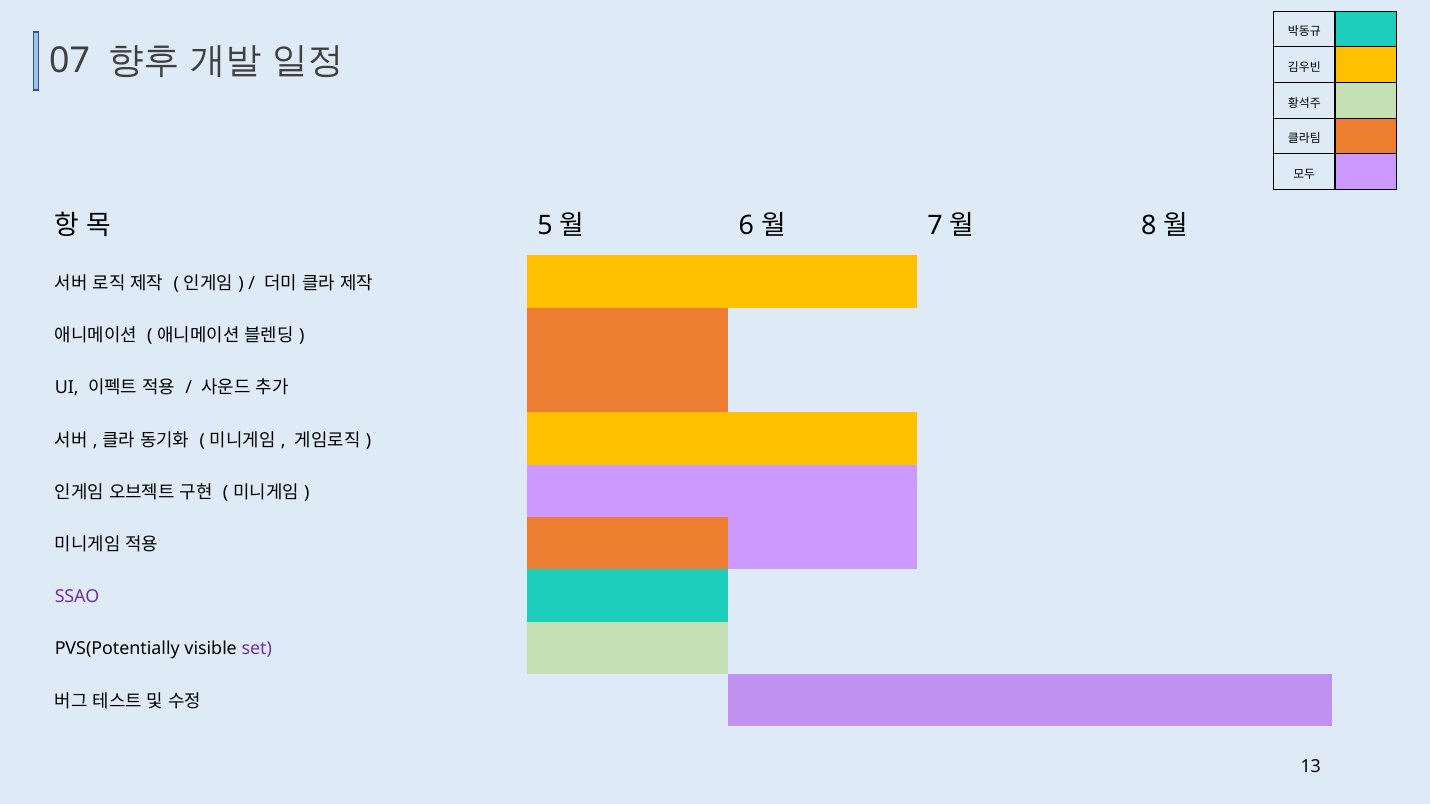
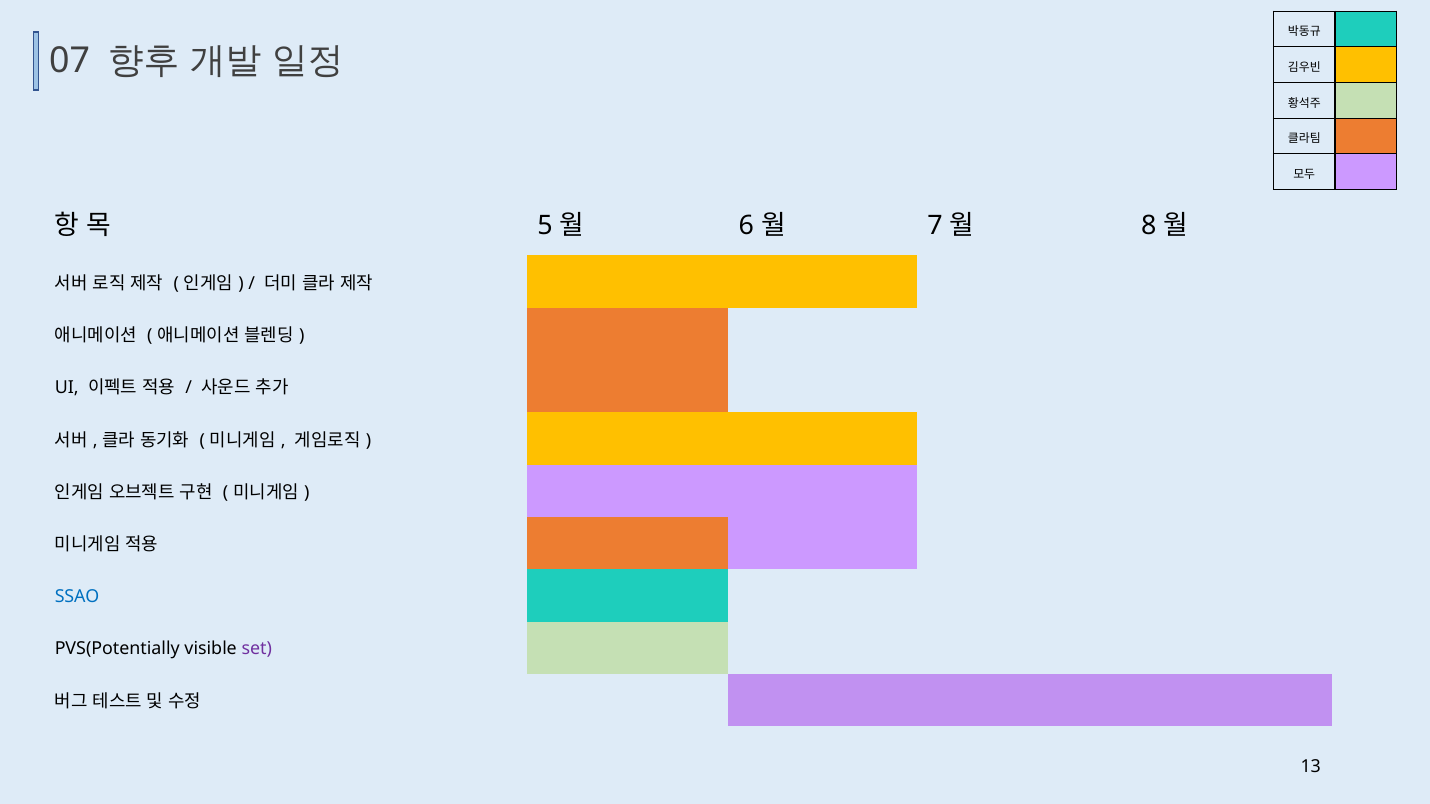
SSAO colour: purple -> blue
